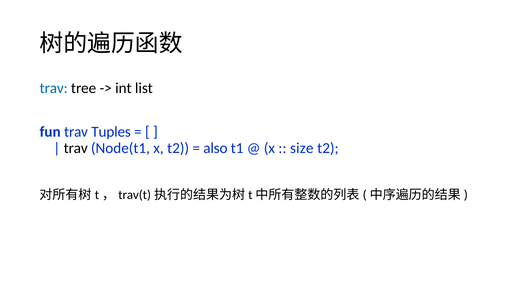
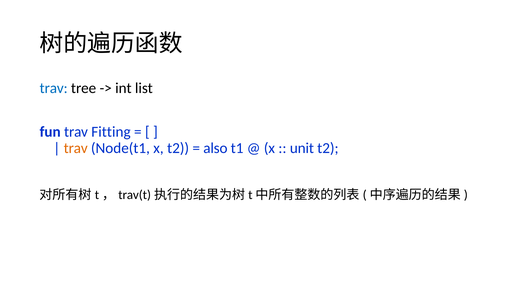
Tuples: Tuples -> Fitting
trav at (76, 148) colour: black -> orange
size: size -> unit
